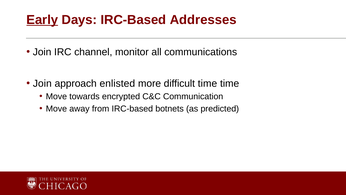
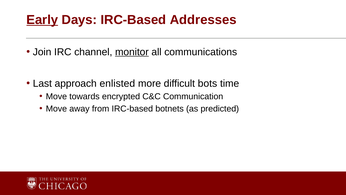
monitor underline: none -> present
Join at (42, 83): Join -> Last
difficult time: time -> bots
